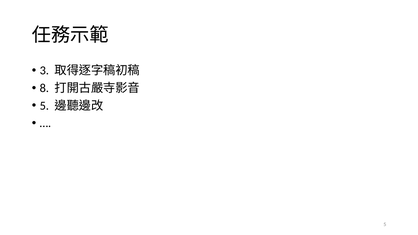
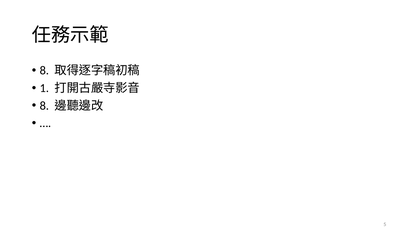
3 at (44, 71): 3 -> 8
8: 8 -> 1
5 at (44, 106): 5 -> 8
